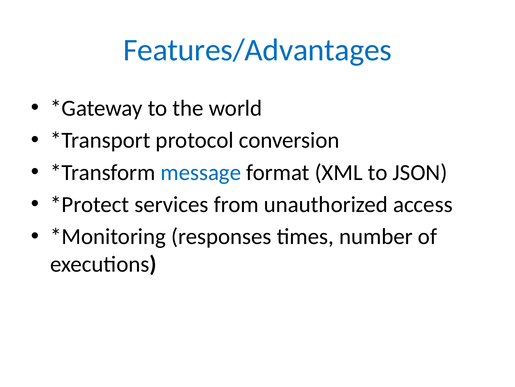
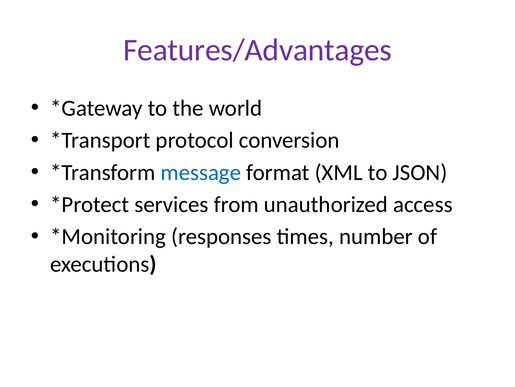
Features/Advantages colour: blue -> purple
